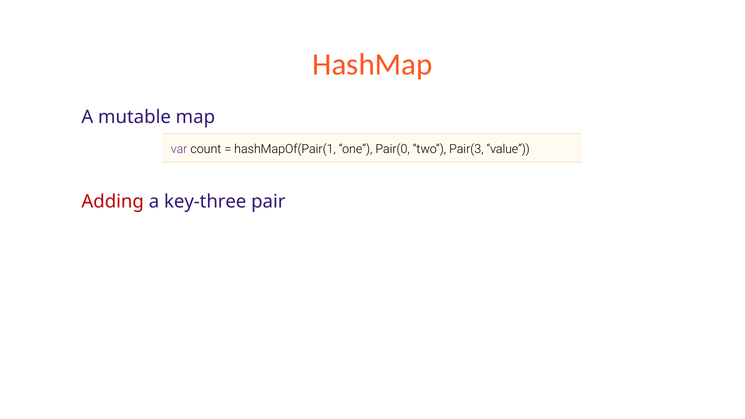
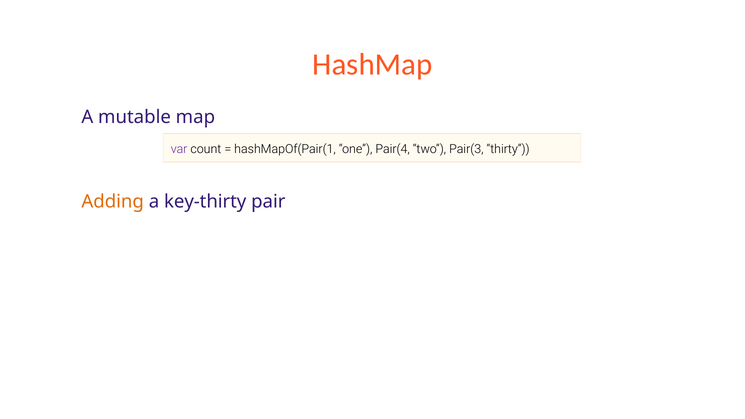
Pair(0: Pair(0 -> Pair(4
value: value -> thirty
Adding colour: red -> orange
key-three: key-three -> key-thirty
